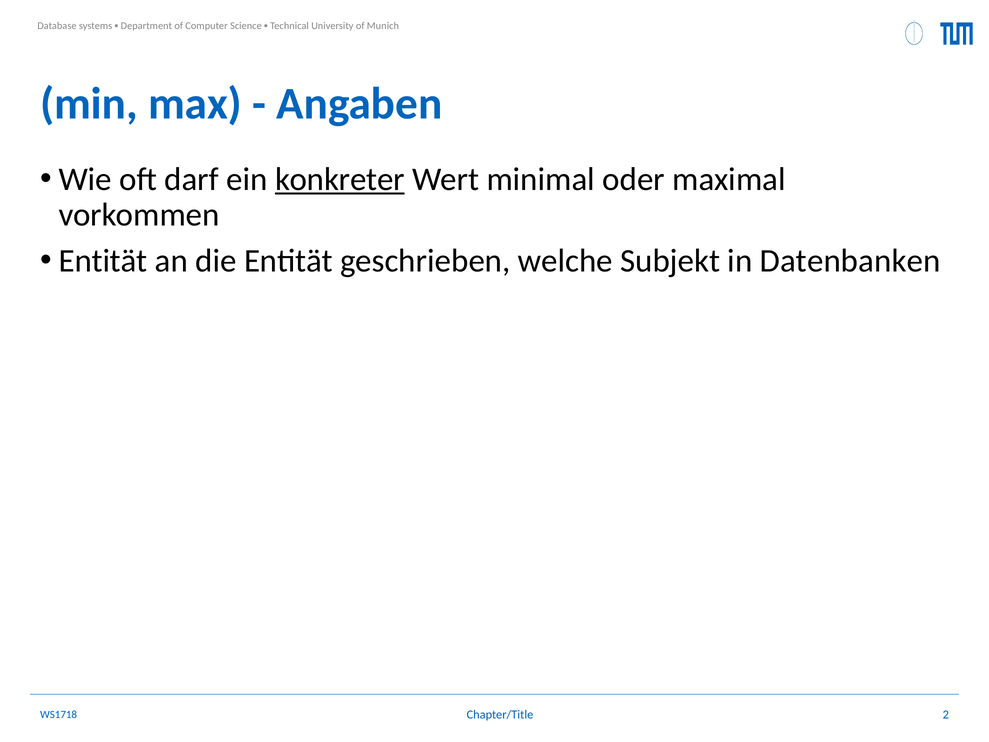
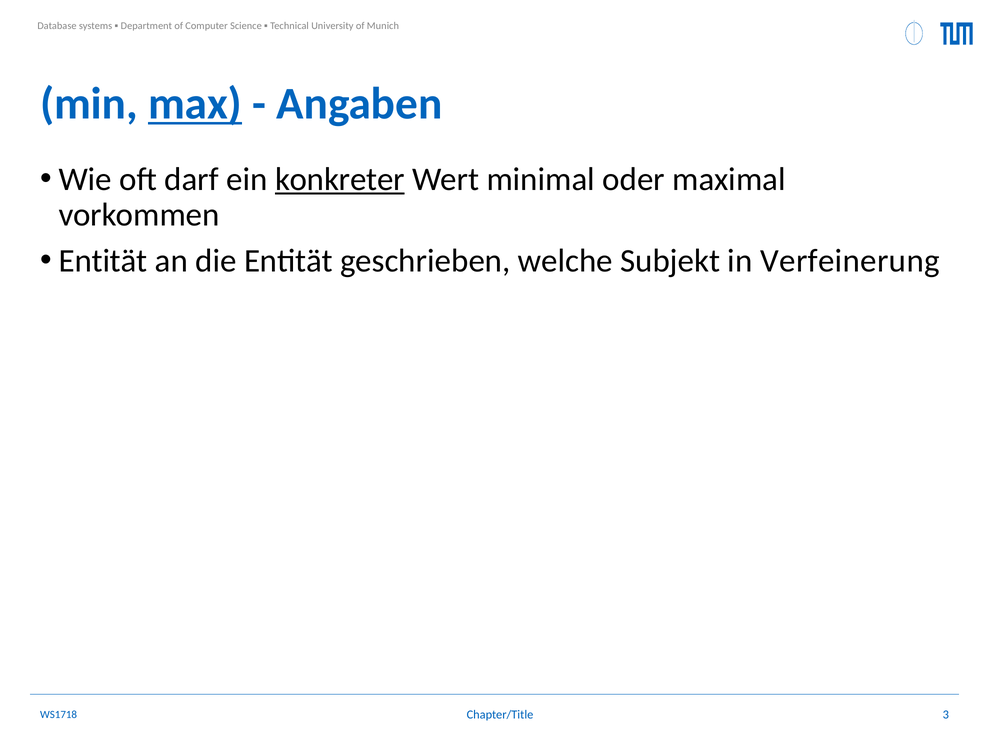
max underline: none -> present
Datenbanken: Datenbanken -> Verfeinerung
2: 2 -> 3
